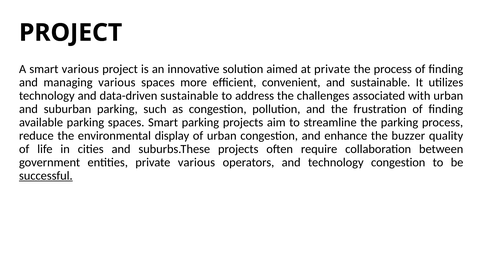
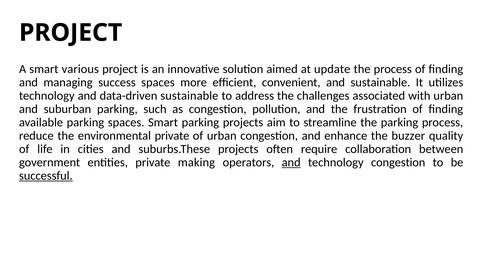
at private: private -> update
managing various: various -> success
environmental display: display -> private
private various: various -> making
and at (291, 162) underline: none -> present
